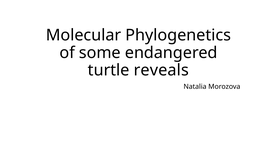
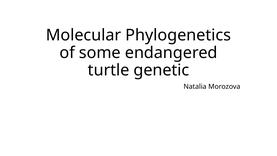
reveals: reveals -> genetic
